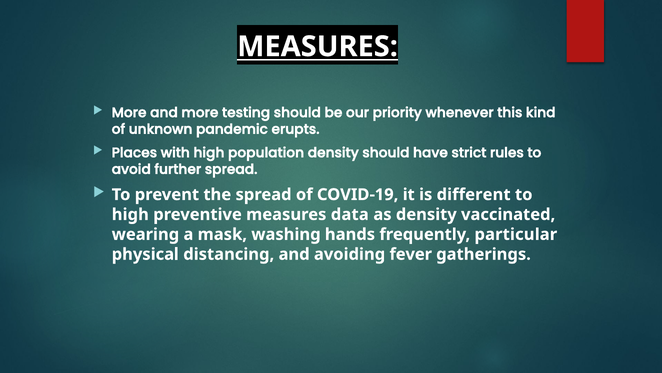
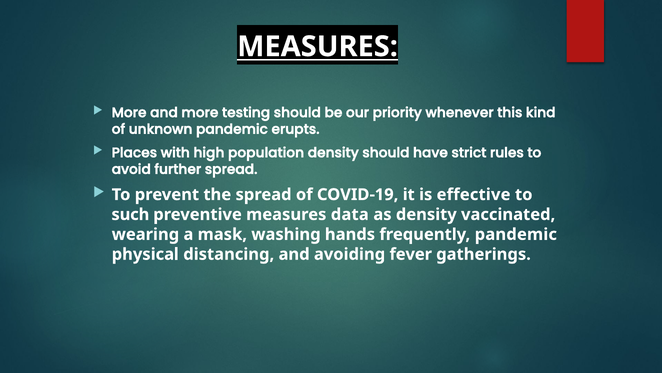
different: different -> effective
high at (130, 214): high -> such
frequently particular: particular -> pandemic
